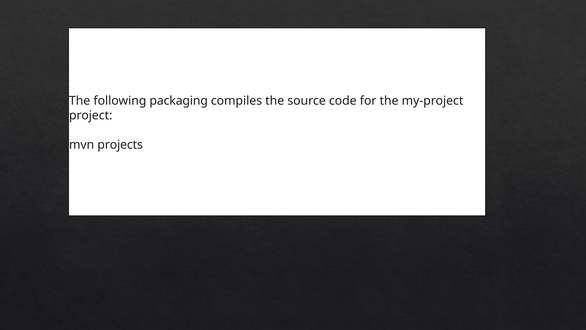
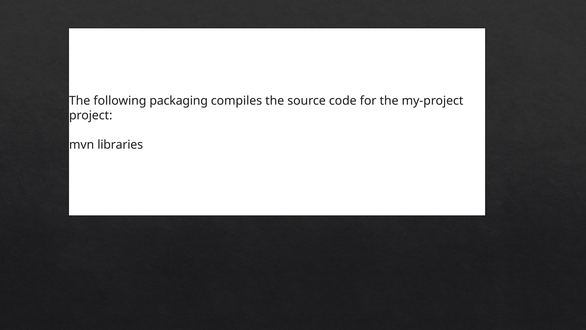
projects: projects -> libraries
